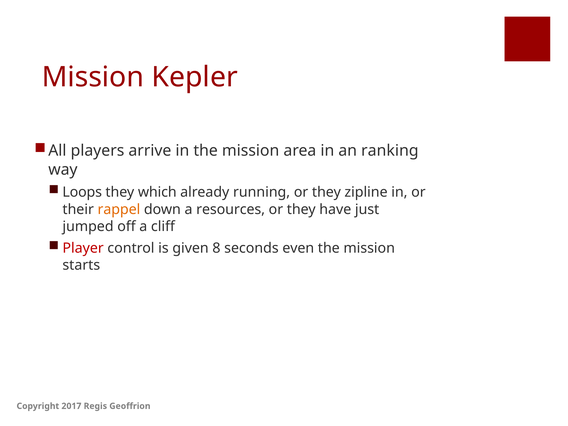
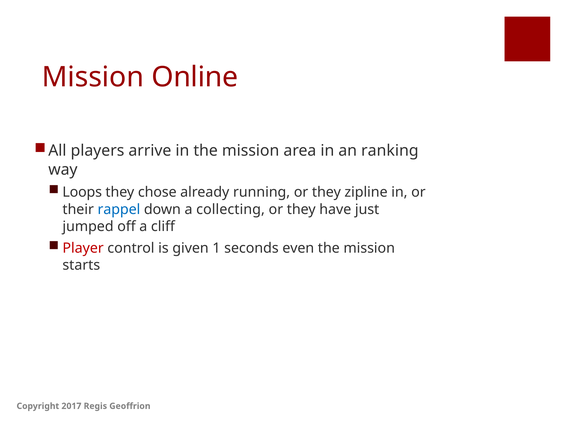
Kepler: Kepler -> Online
which: which -> chose
rappel colour: orange -> blue
resources: resources -> collecting
8: 8 -> 1
